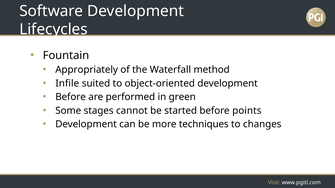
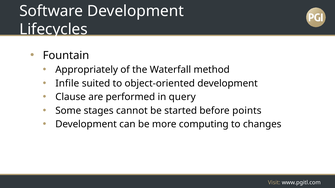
Before at (71, 97): Before -> Clause
green: green -> query
techniques: techniques -> computing
